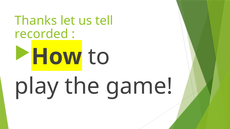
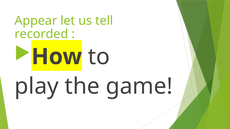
Thanks: Thanks -> Appear
